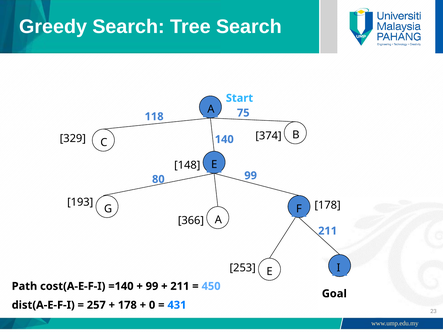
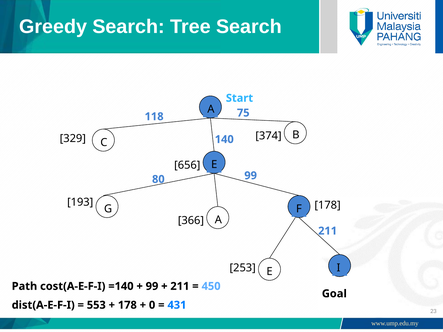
148: 148 -> 656
257: 257 -> 553
